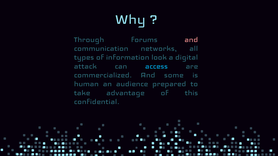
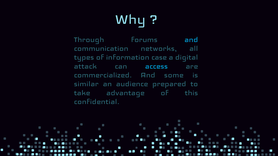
and at (191, 39) colour: pink -> light blue
look: look -> case
human: human -> similar
